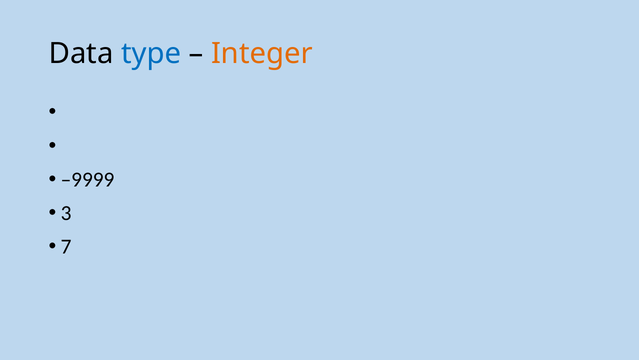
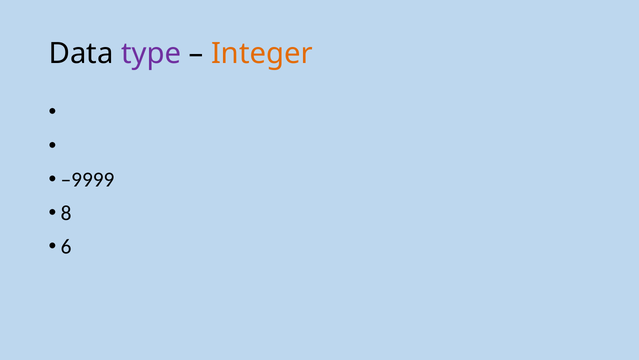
type colour: blue -> purple
3: 3 -> 8
7: 7 -> 6
